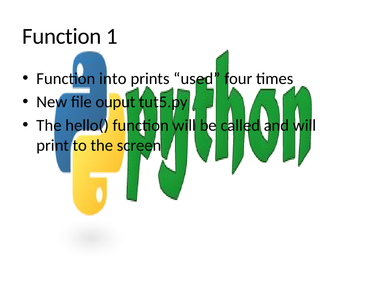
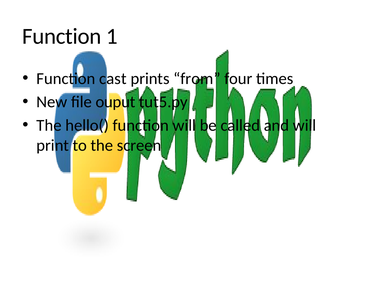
into: into -> cast
used: used -> from
